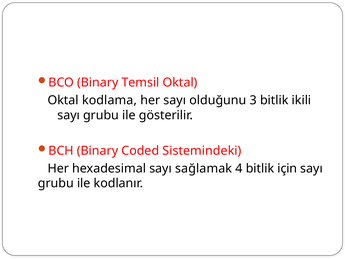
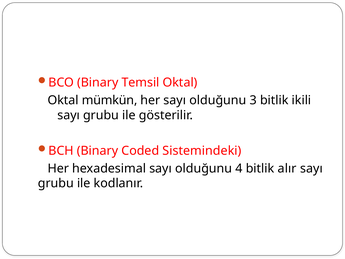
kodlama: kodlama -> mümkün
hexadesimal sayı sağlamak: sağlamak -> olduğunu
için: için -> alır
